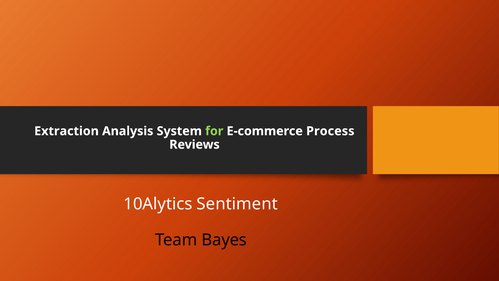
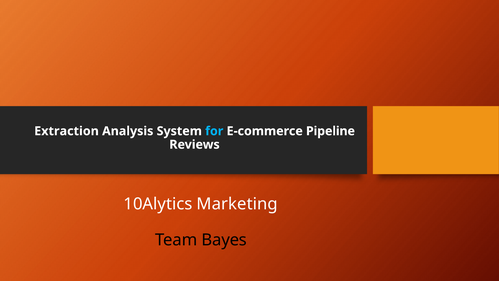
for colour: light green -> light blue
Process: Process -> Pipeline
Sentiment: Sentiment -> Marketing
